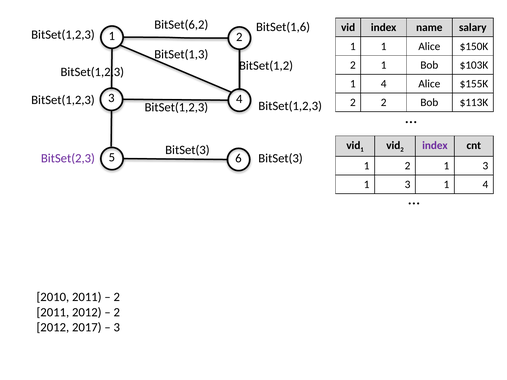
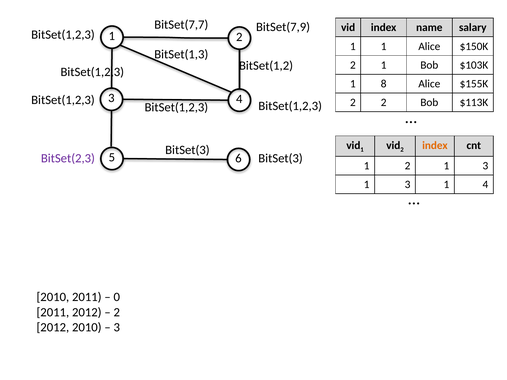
BitSet(6,2: BitSet(6,2 -> BitSet(7,7
BitSet(1,6: BitSet(1,6 -> BitSet(7,9
4 at (384, 84): 4 -> 8
index at (435, 145) colour: purple -> orange
2 at (117, 297): 2 -> 0
2012 2017: 2017 -> 2010
